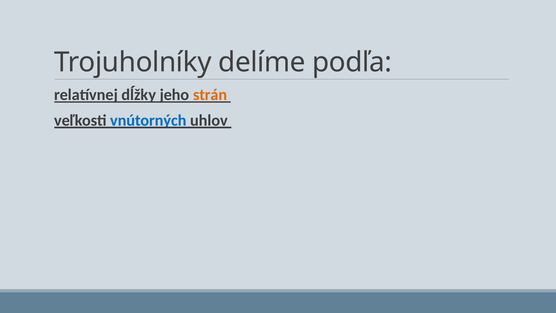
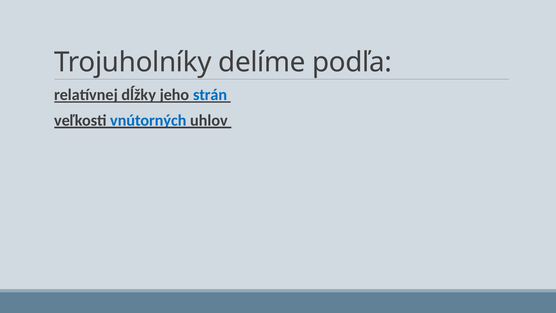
strán colour: orange -> blue
